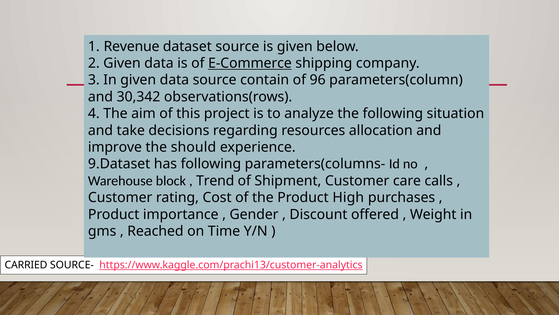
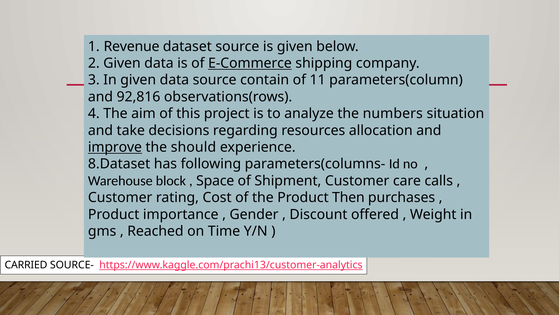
96: 96 -> 11
30,342: 30,342 -> 92,816
the following: following -> numbers
improve underline: none -> present
9.Dataset: 9.Dataset -> 8.Dataset
Trend: Trend -> Space
High: High -> Then
